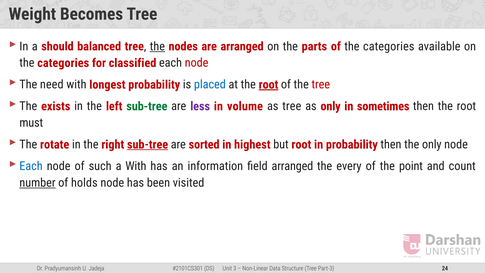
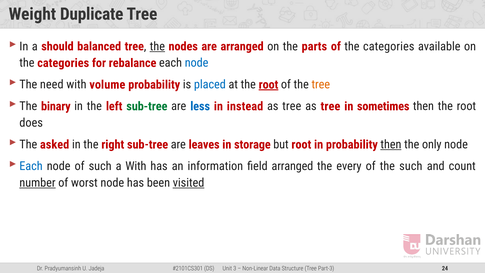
Becomes: Becomes -> Duplicate
classified: classified -> rebalance
node at (197, 63) colour: red -> blue
longest: longest -> volume
tree at (321, 85) colour: red -> orange
exists: exists -> binary
less colour: purple -> blue
volume: volume -> instead
only at (331, 106): only -> tree
must: must -> does
rotate: rotate -> asked
sub-tree at (148, 144) underline: present -> none
sorted: sorted -> leaves
highest: highest -> storage
then at (391, 144) underline: none -> present
the point: point -> such
holds: holds -> worst
visited underline: none -> present
